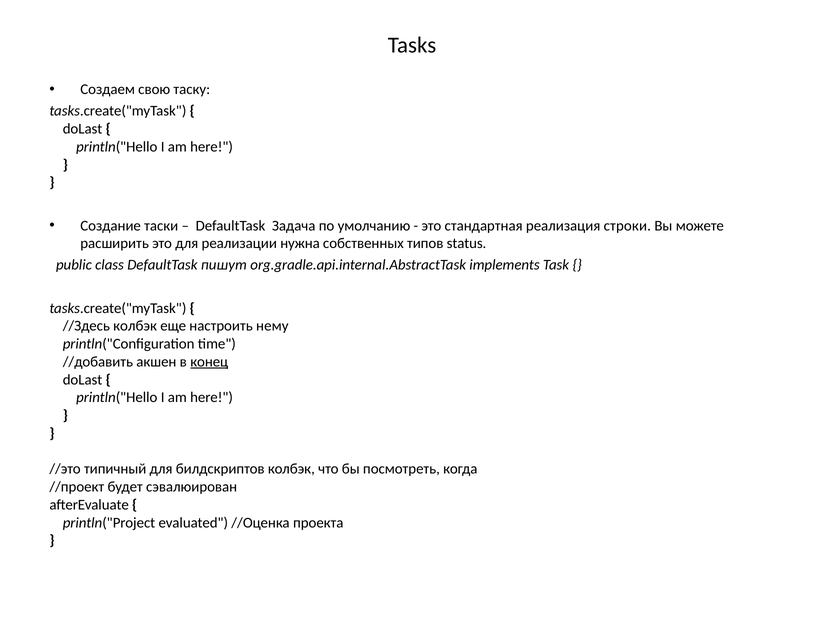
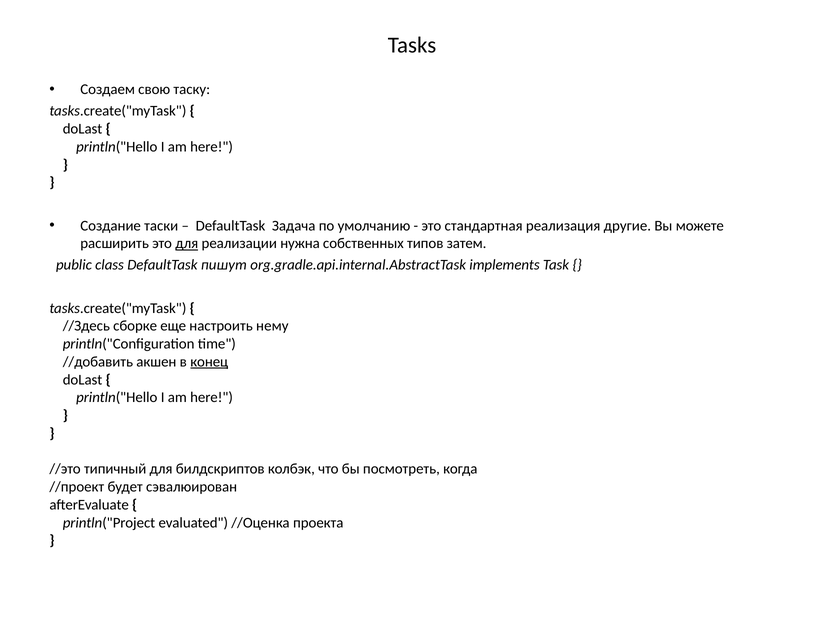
строки: строки -> другие
для at (187, 243) underline: none -> present
status: status -> затем
//Здесь колбэк: колбэк -> сборке
